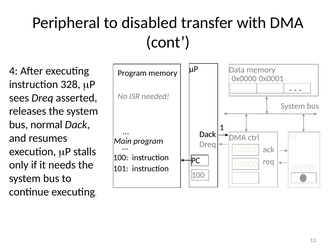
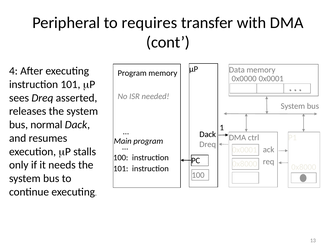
disabled: disabled -> requires
instruction 328: 328 -> 101
